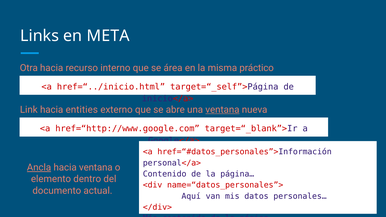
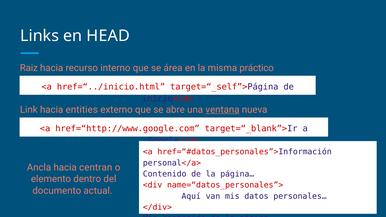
META: META -> HEAD
Otra: Otra -> Raiz
Ancla underline: present -> none
hacia ventana: ventana -> centran
